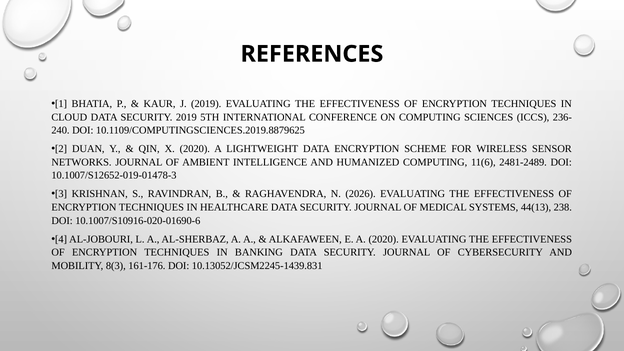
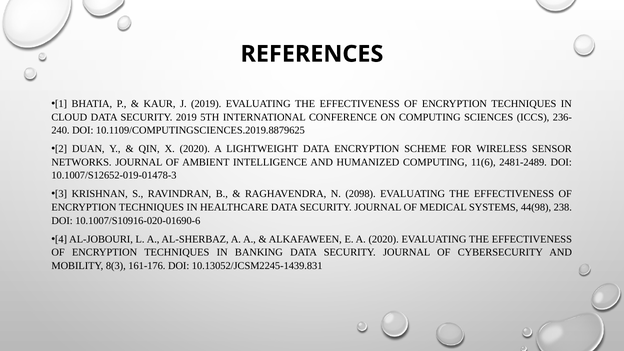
2026: 2026 -> 2098
44(13: 44(13 -> 44(98
